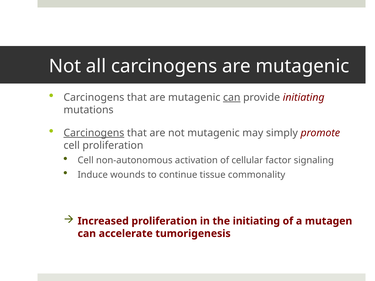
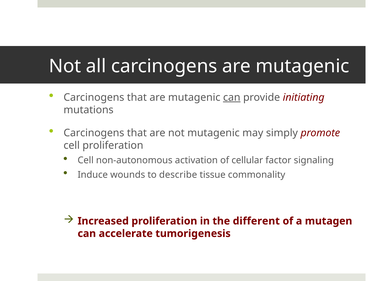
Carcinogens at (94, 133) underline: present -> none
continue: continue -> describe
the initiating: initiating -> different
